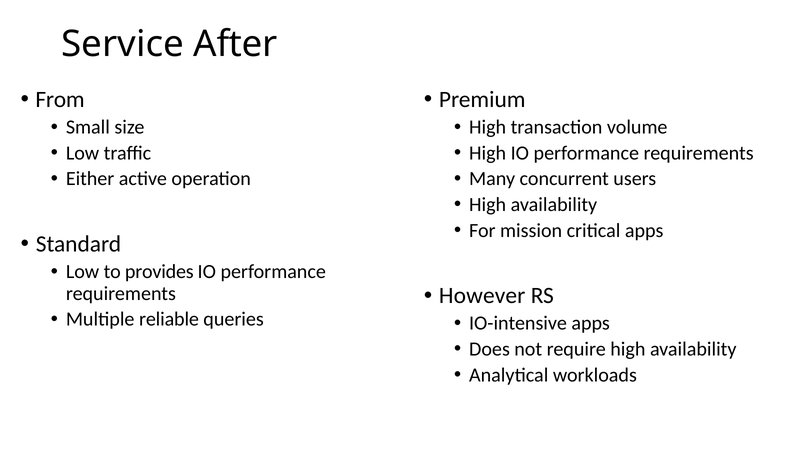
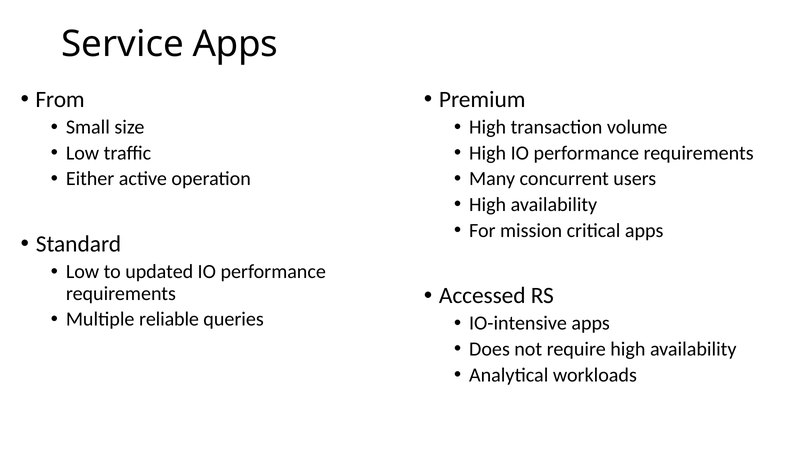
Service After: After -> Apps
provides: provides -> updated
However: However -> Accessed
